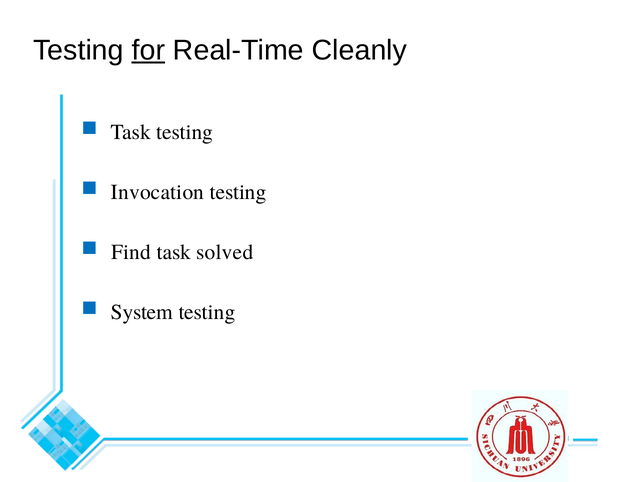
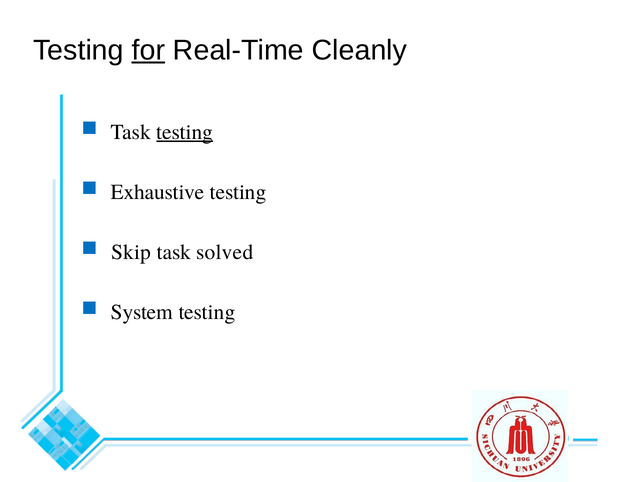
testing at (185, 132) underline: none -> present
Invocation: Invocation -> Exhaustive
Find: Find -> Skip
